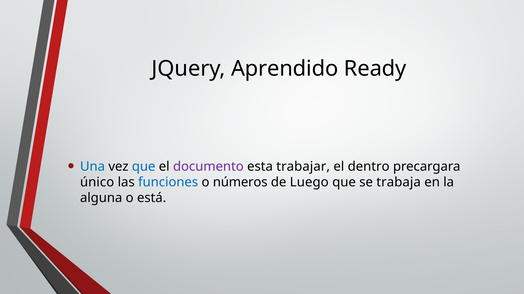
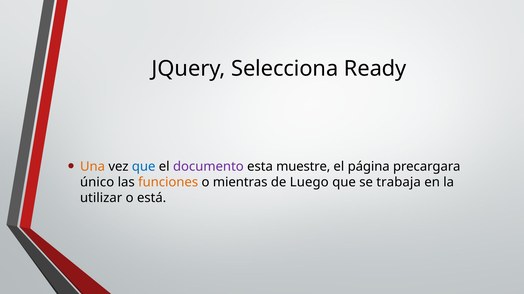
Aprendido: Aprendido -> Selecciona
Una colour: blue -> orange
trabajar: trabajar -> muestre
dentro: dentro -> página
funciones colour: blue -> orange
números: números -> mientras
alguna: alguna -> utilizar
